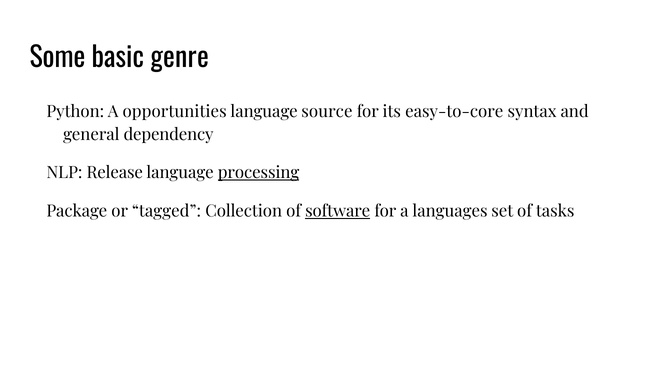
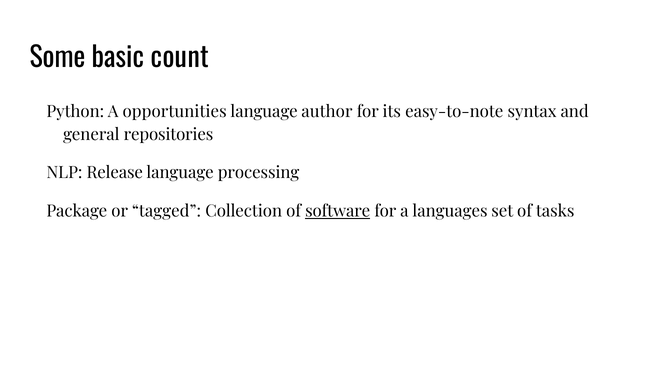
genre: genre -> count
source: source -> author
easy-to-core: easy-to-core -> easy-to-note
dependency: dependency -> repositories
processing underline: present -> none
